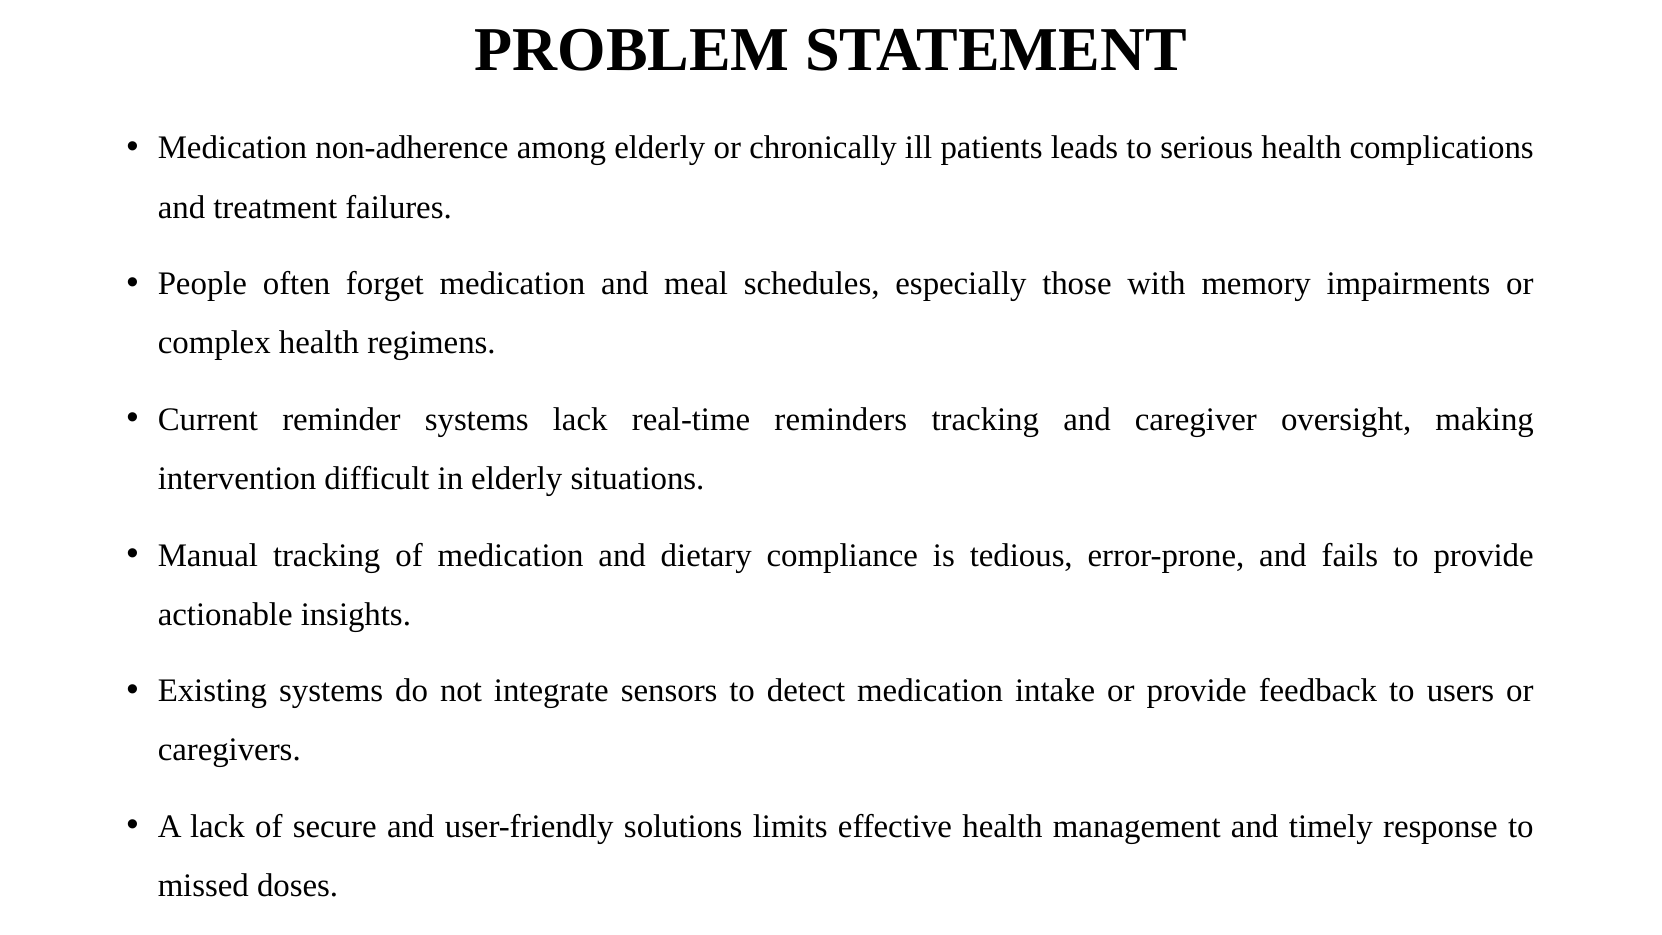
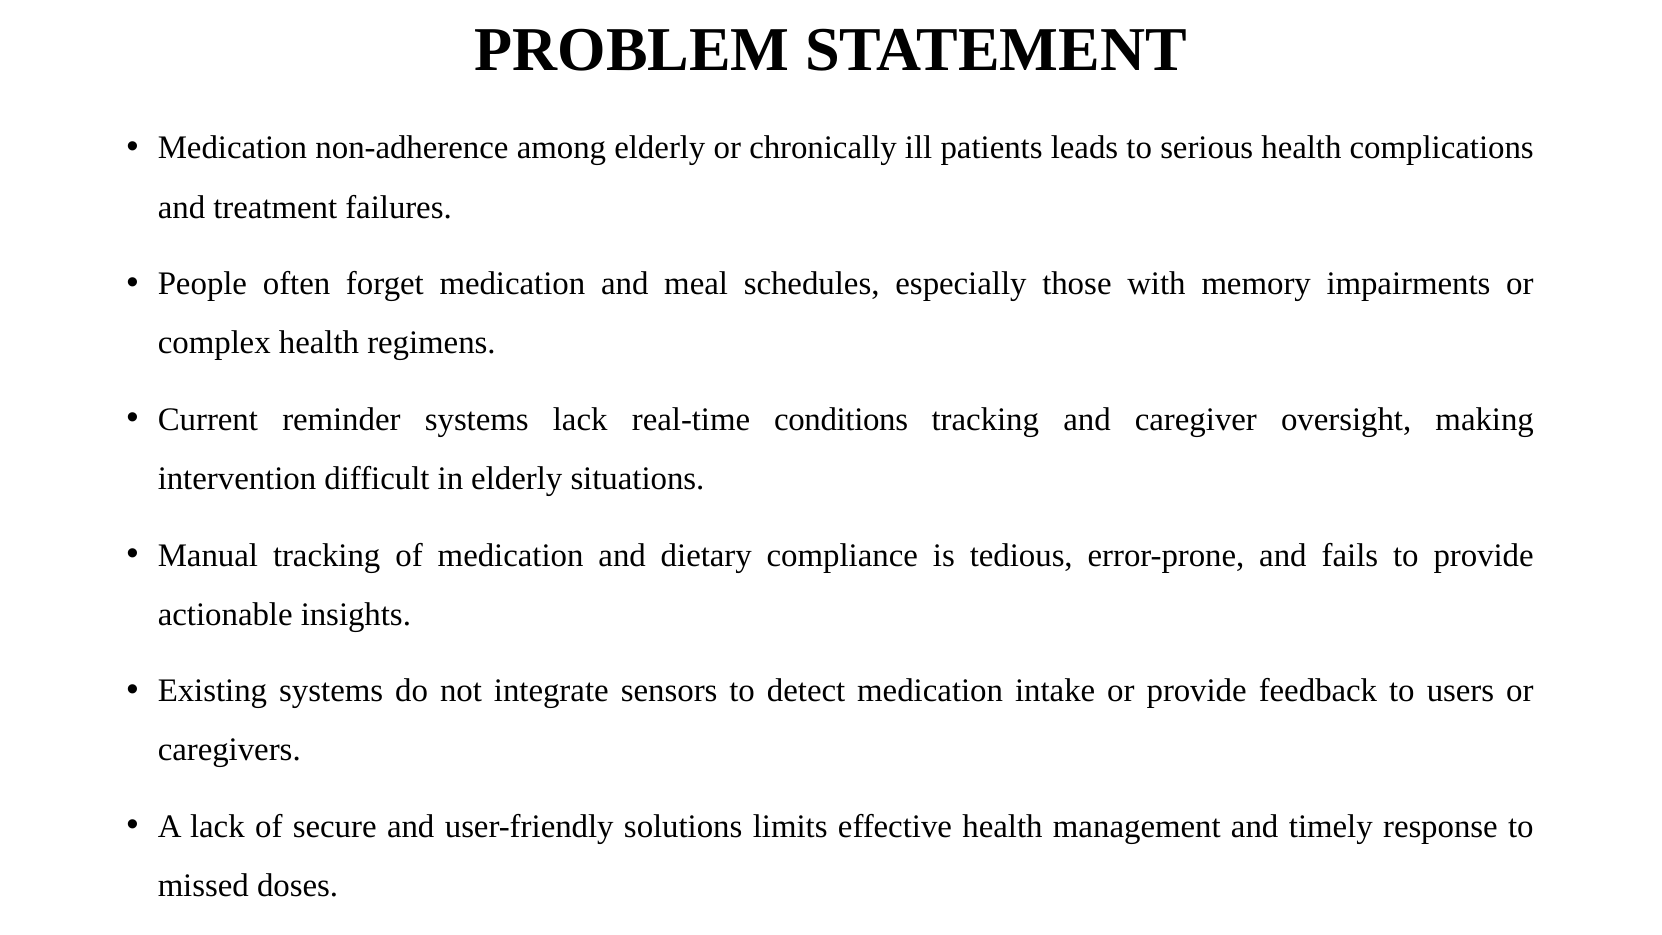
reminders: reminders -> conditions
